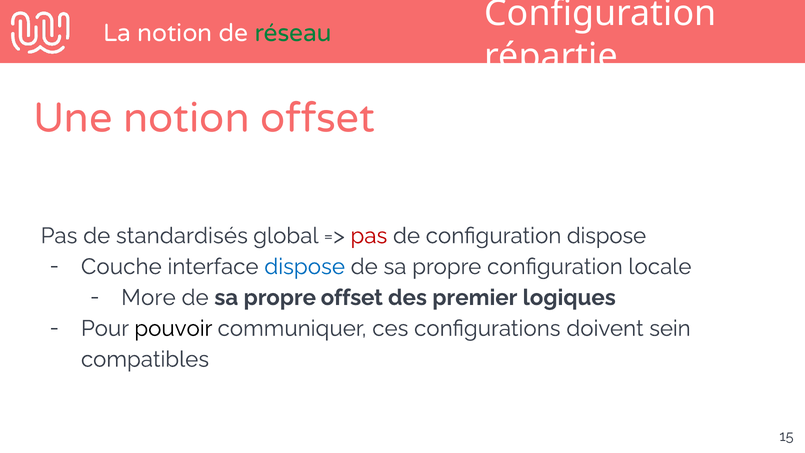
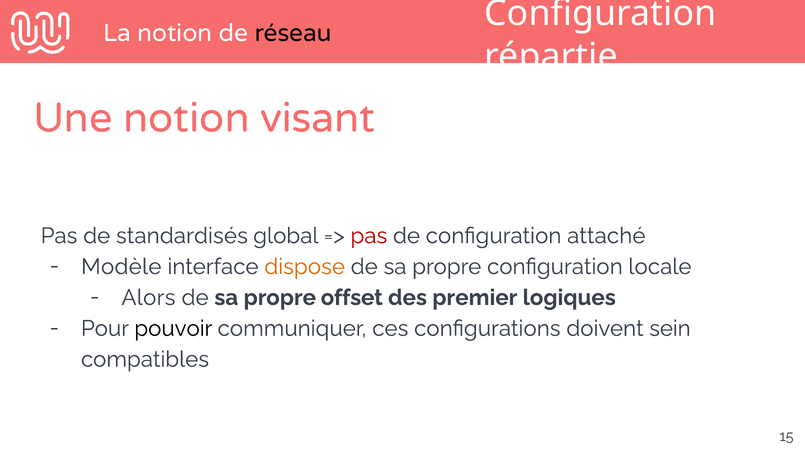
réseau colour: green -> black
notion offset: offset -> visant
configuration dispose: dispose -> attaché
Couche: Couche -> Modèle
dispose at (305, 267) colour: blue -> orange
More: More -> Alors
